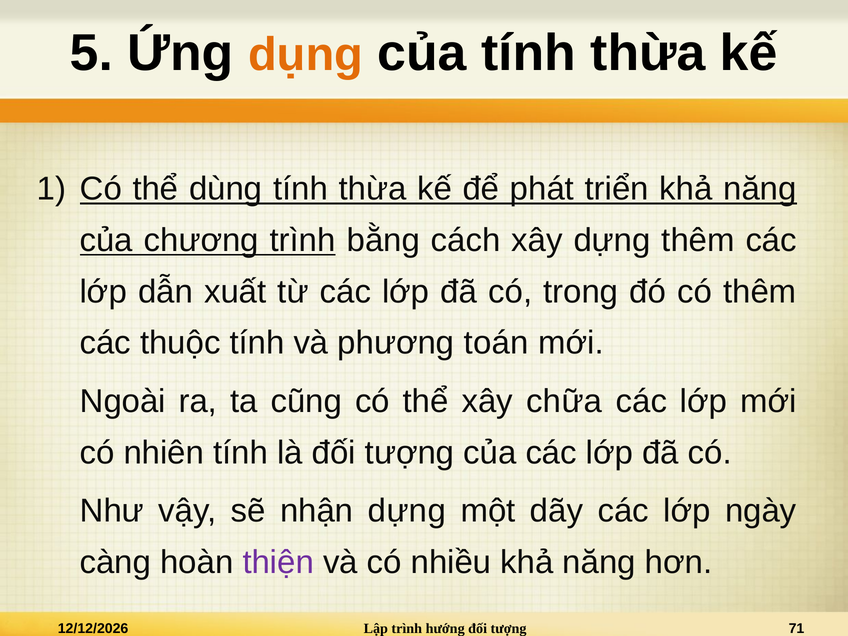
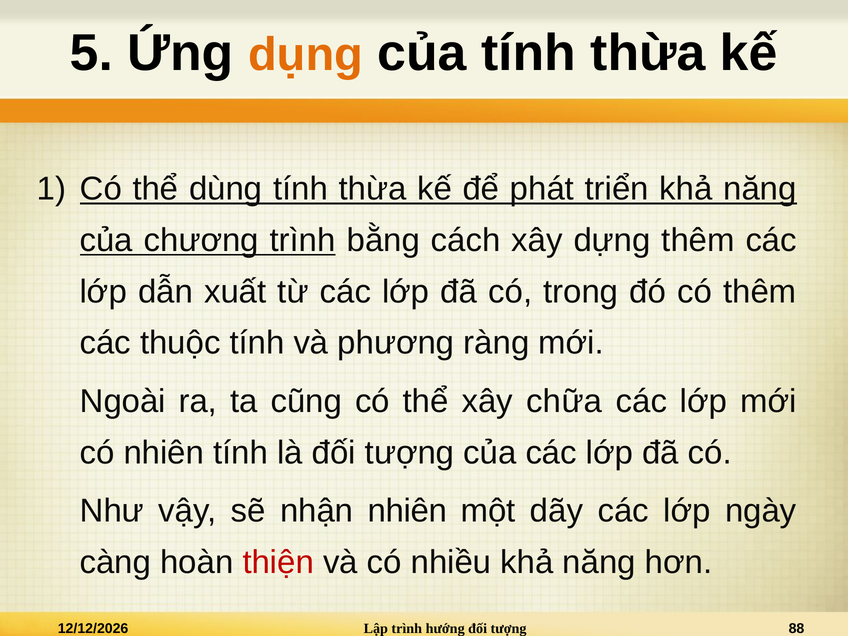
toán: toán -> ràng
nhận dựng: dựng -> nhiên
thiện colour: purple -> red
71: 71 -> 88
